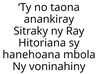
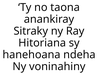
mbola: mbola -> ndeha
